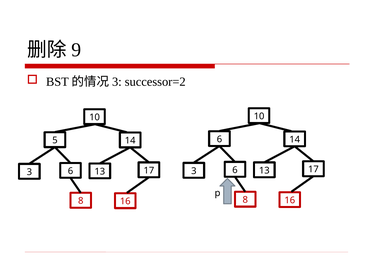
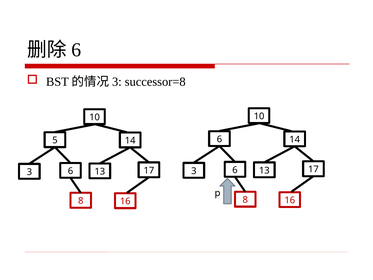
9 at (76, 50): 9 -> 6
successor=2: successor=2 -> successor=8
